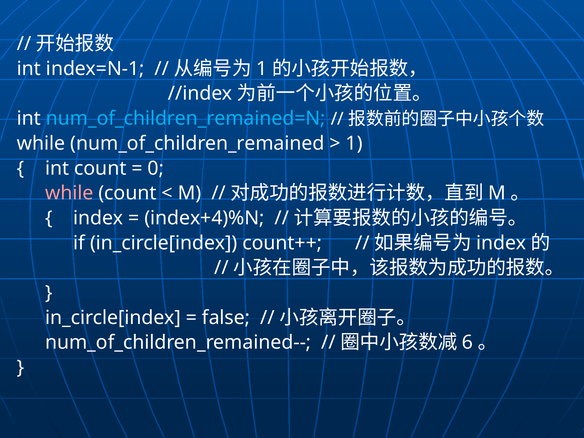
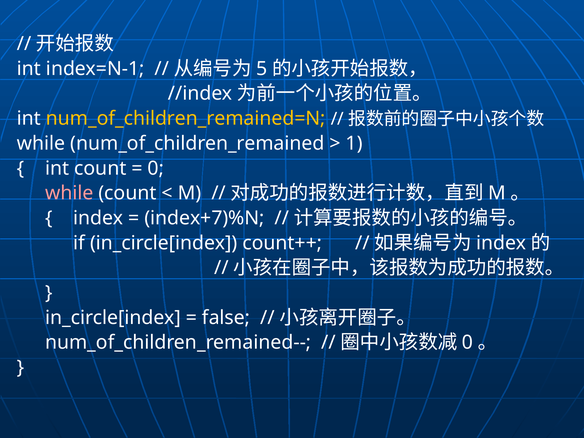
1 at (262, 69): 1 -> 5
num_of_children_remained=N colour: light blue -> yellow
index+4)%N: index+4)%N -> index+7)%N
6 at (468, 343): 6 -> 0
